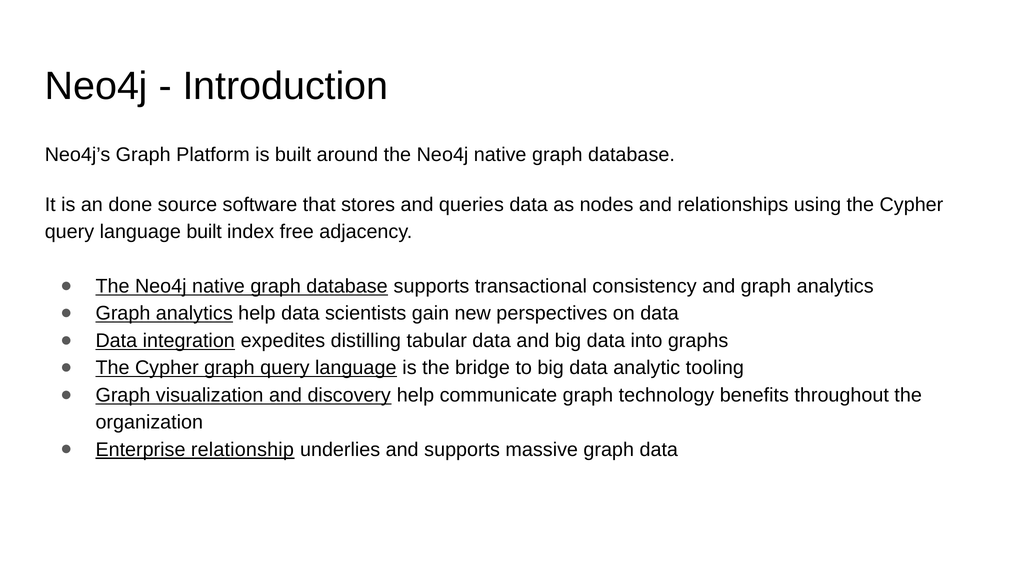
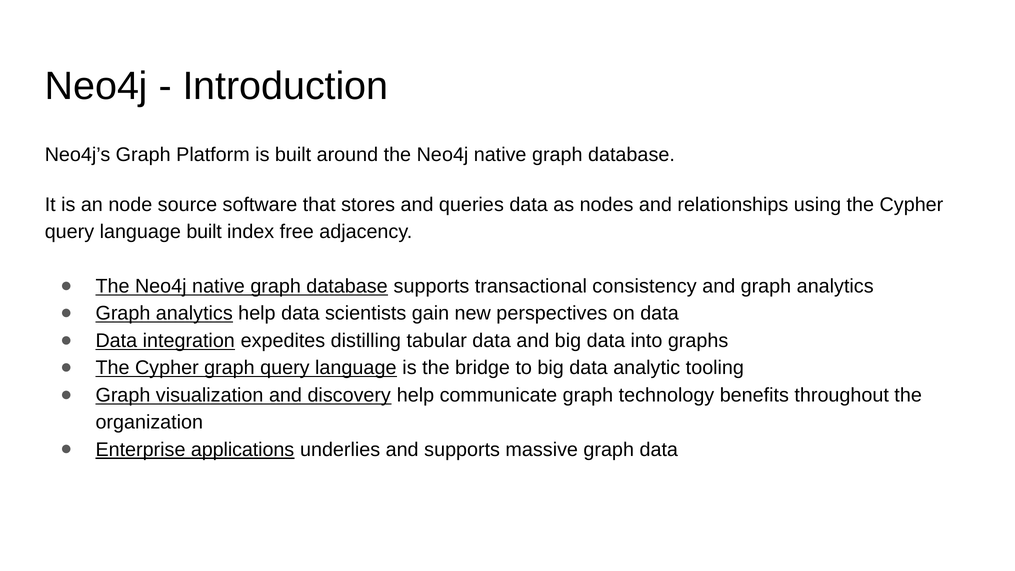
done: done -> node
relationship: relationship -> applications
